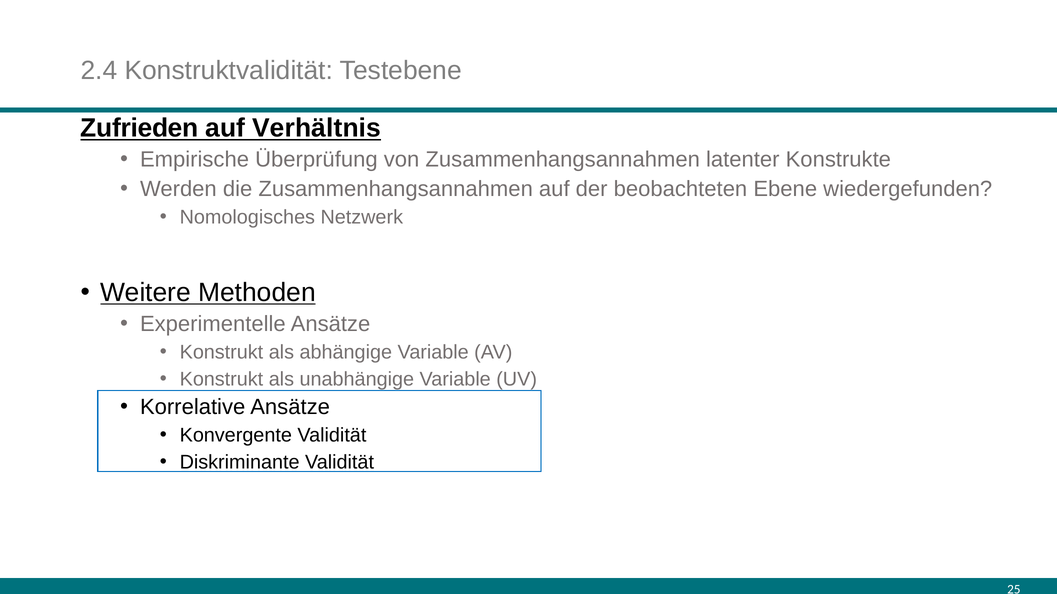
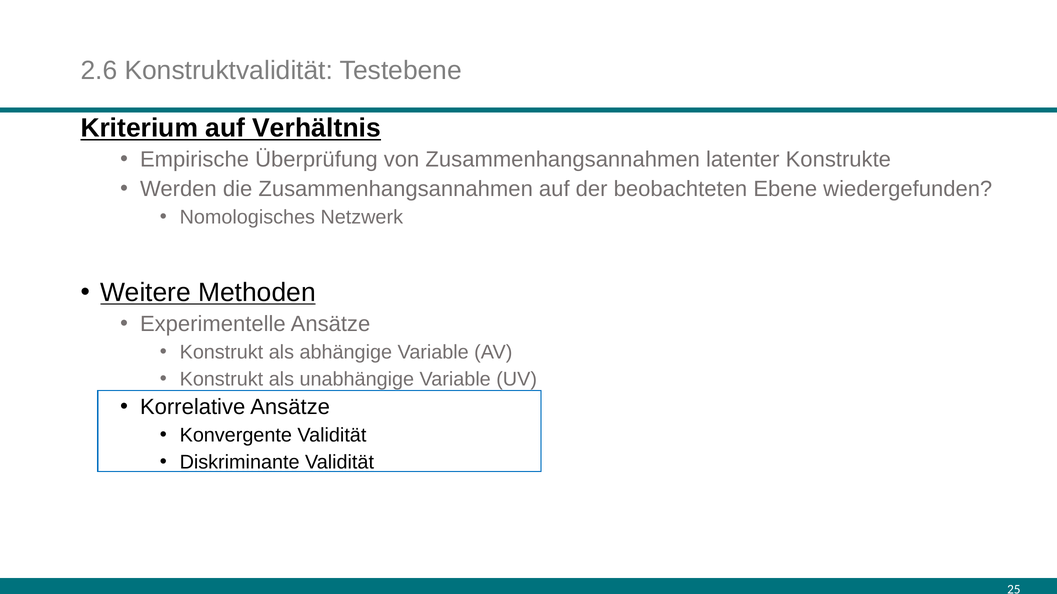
2.4: 2.4 -> 2.6
Zufrieden: Zufrieden -> Kriterium
